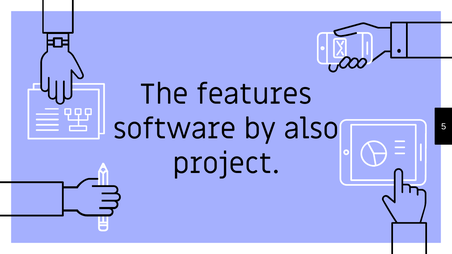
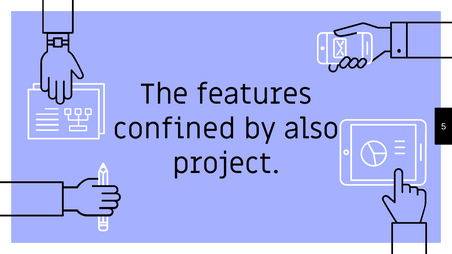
software: software -> confined
